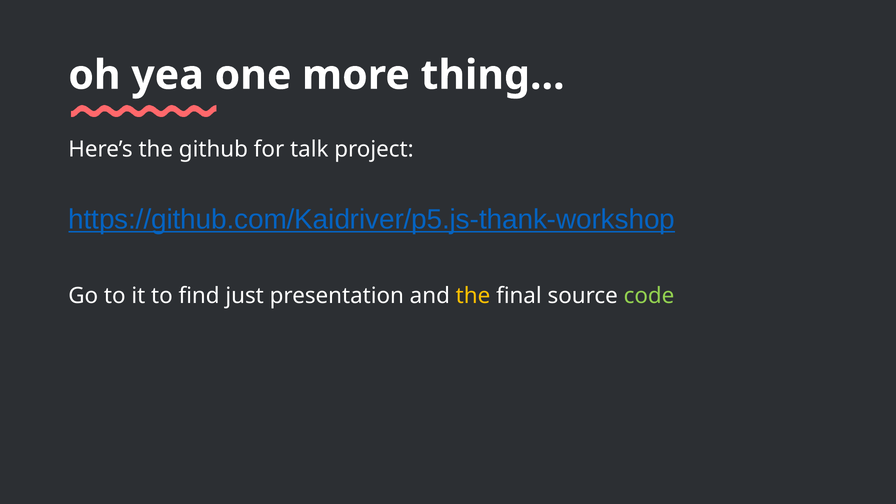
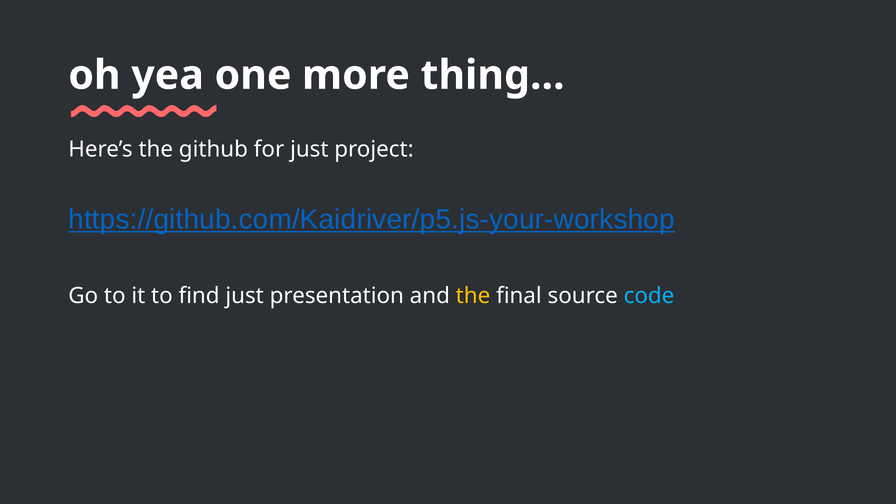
for talk: talk -> just
https://github.com/Kaidriver/p5.js-thank-workshop: https://github.com/Kaidriver/p5.js-thank-workshop -> https://github.com/Kaidriver/p5.js-your-workshop
code colour: light green -> light blue
